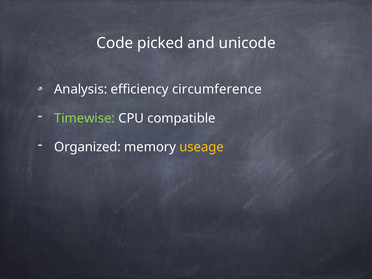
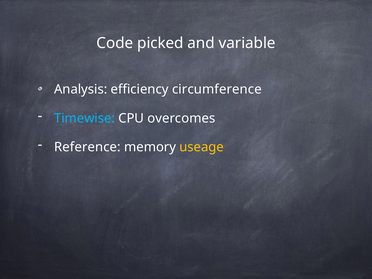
unicode: unicode -> variable
Timewise colour: light green -> light blue
compatible: compatible -> overcomes
Organized: Organized -> Reference
